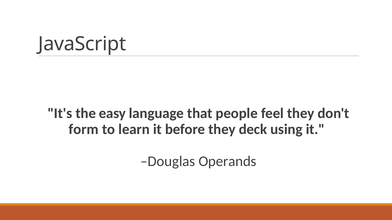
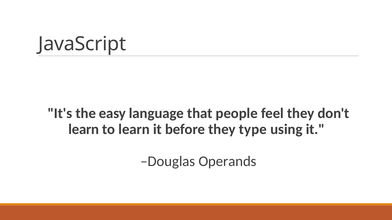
form at (84, 129): form -> learn
deck: deck -> type
